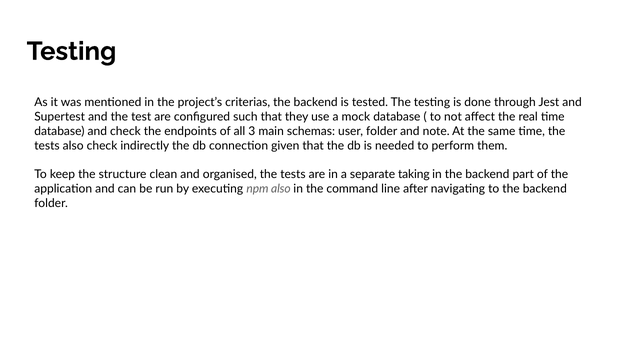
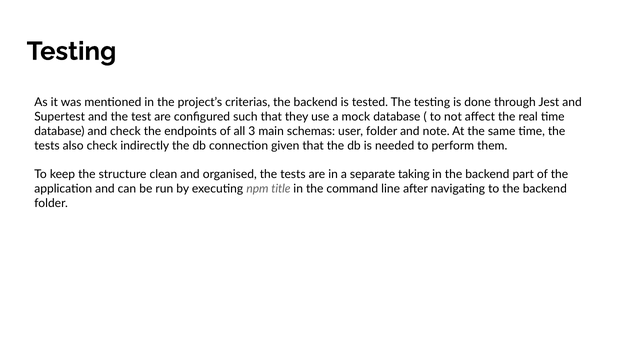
npm also: also -> title
